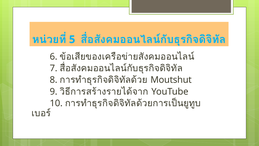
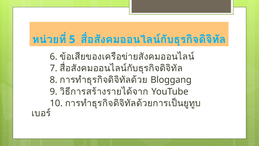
Moutshut: Moutshut -> Bloggang
